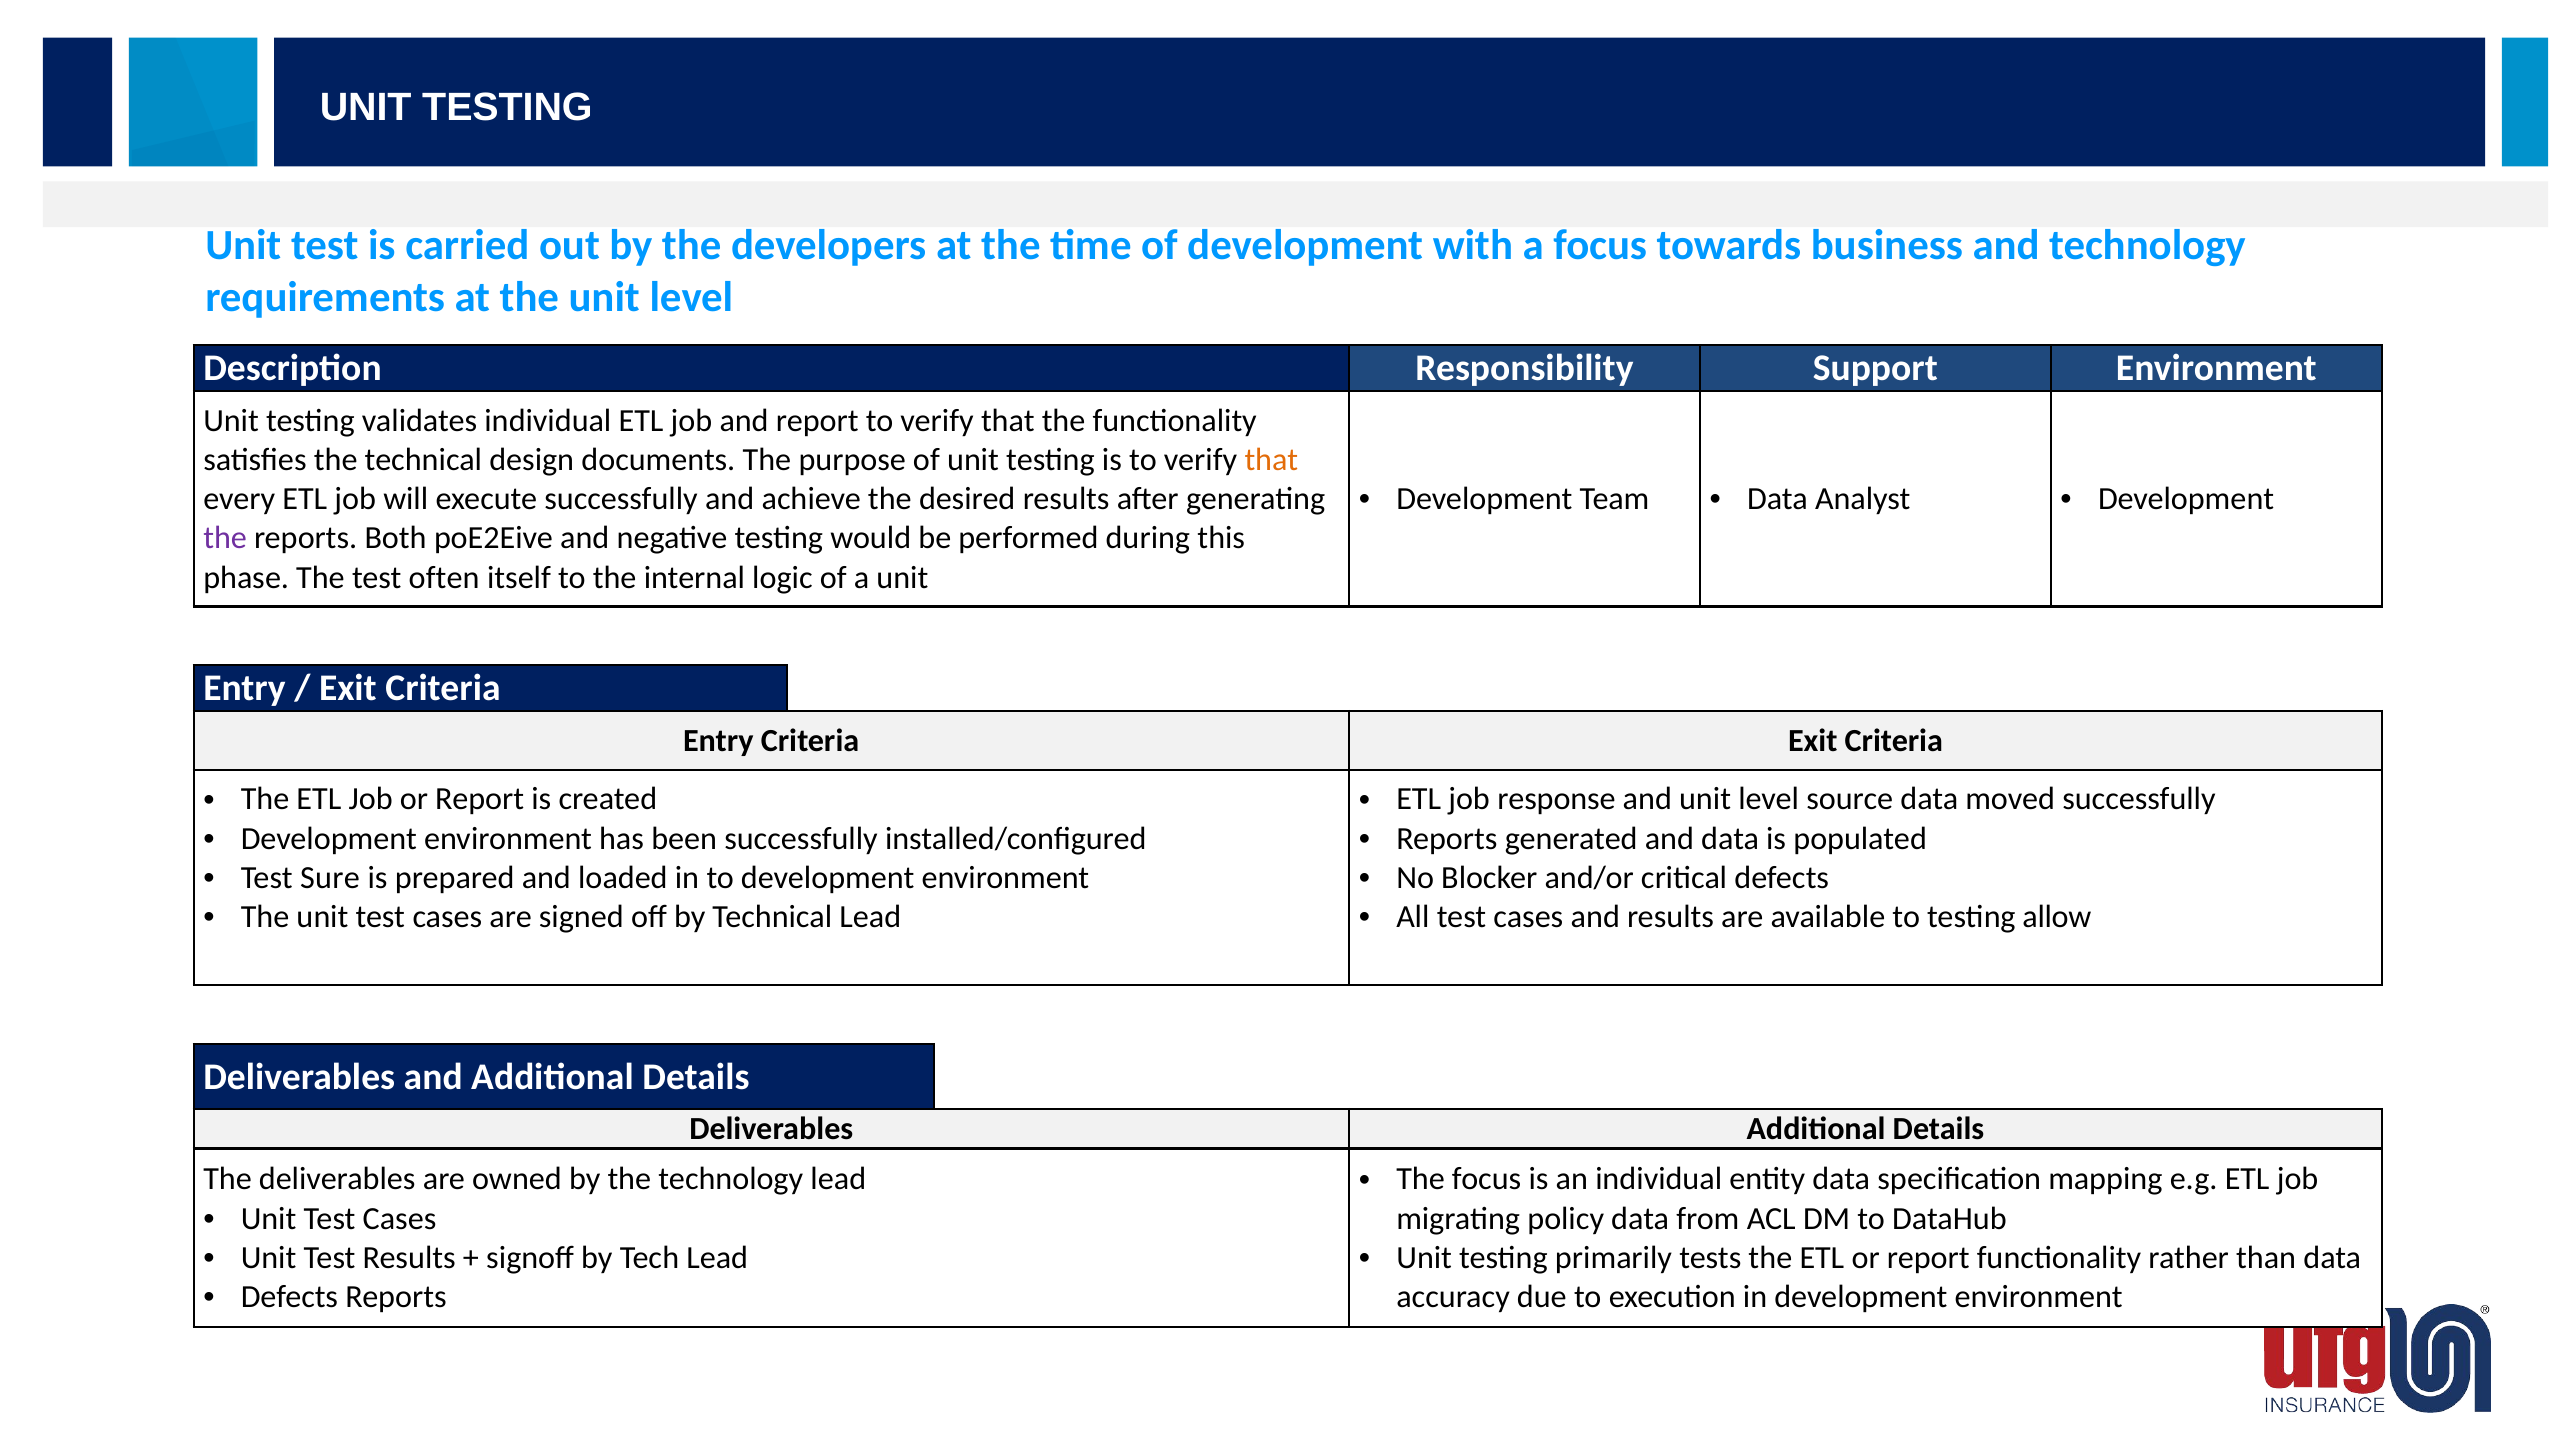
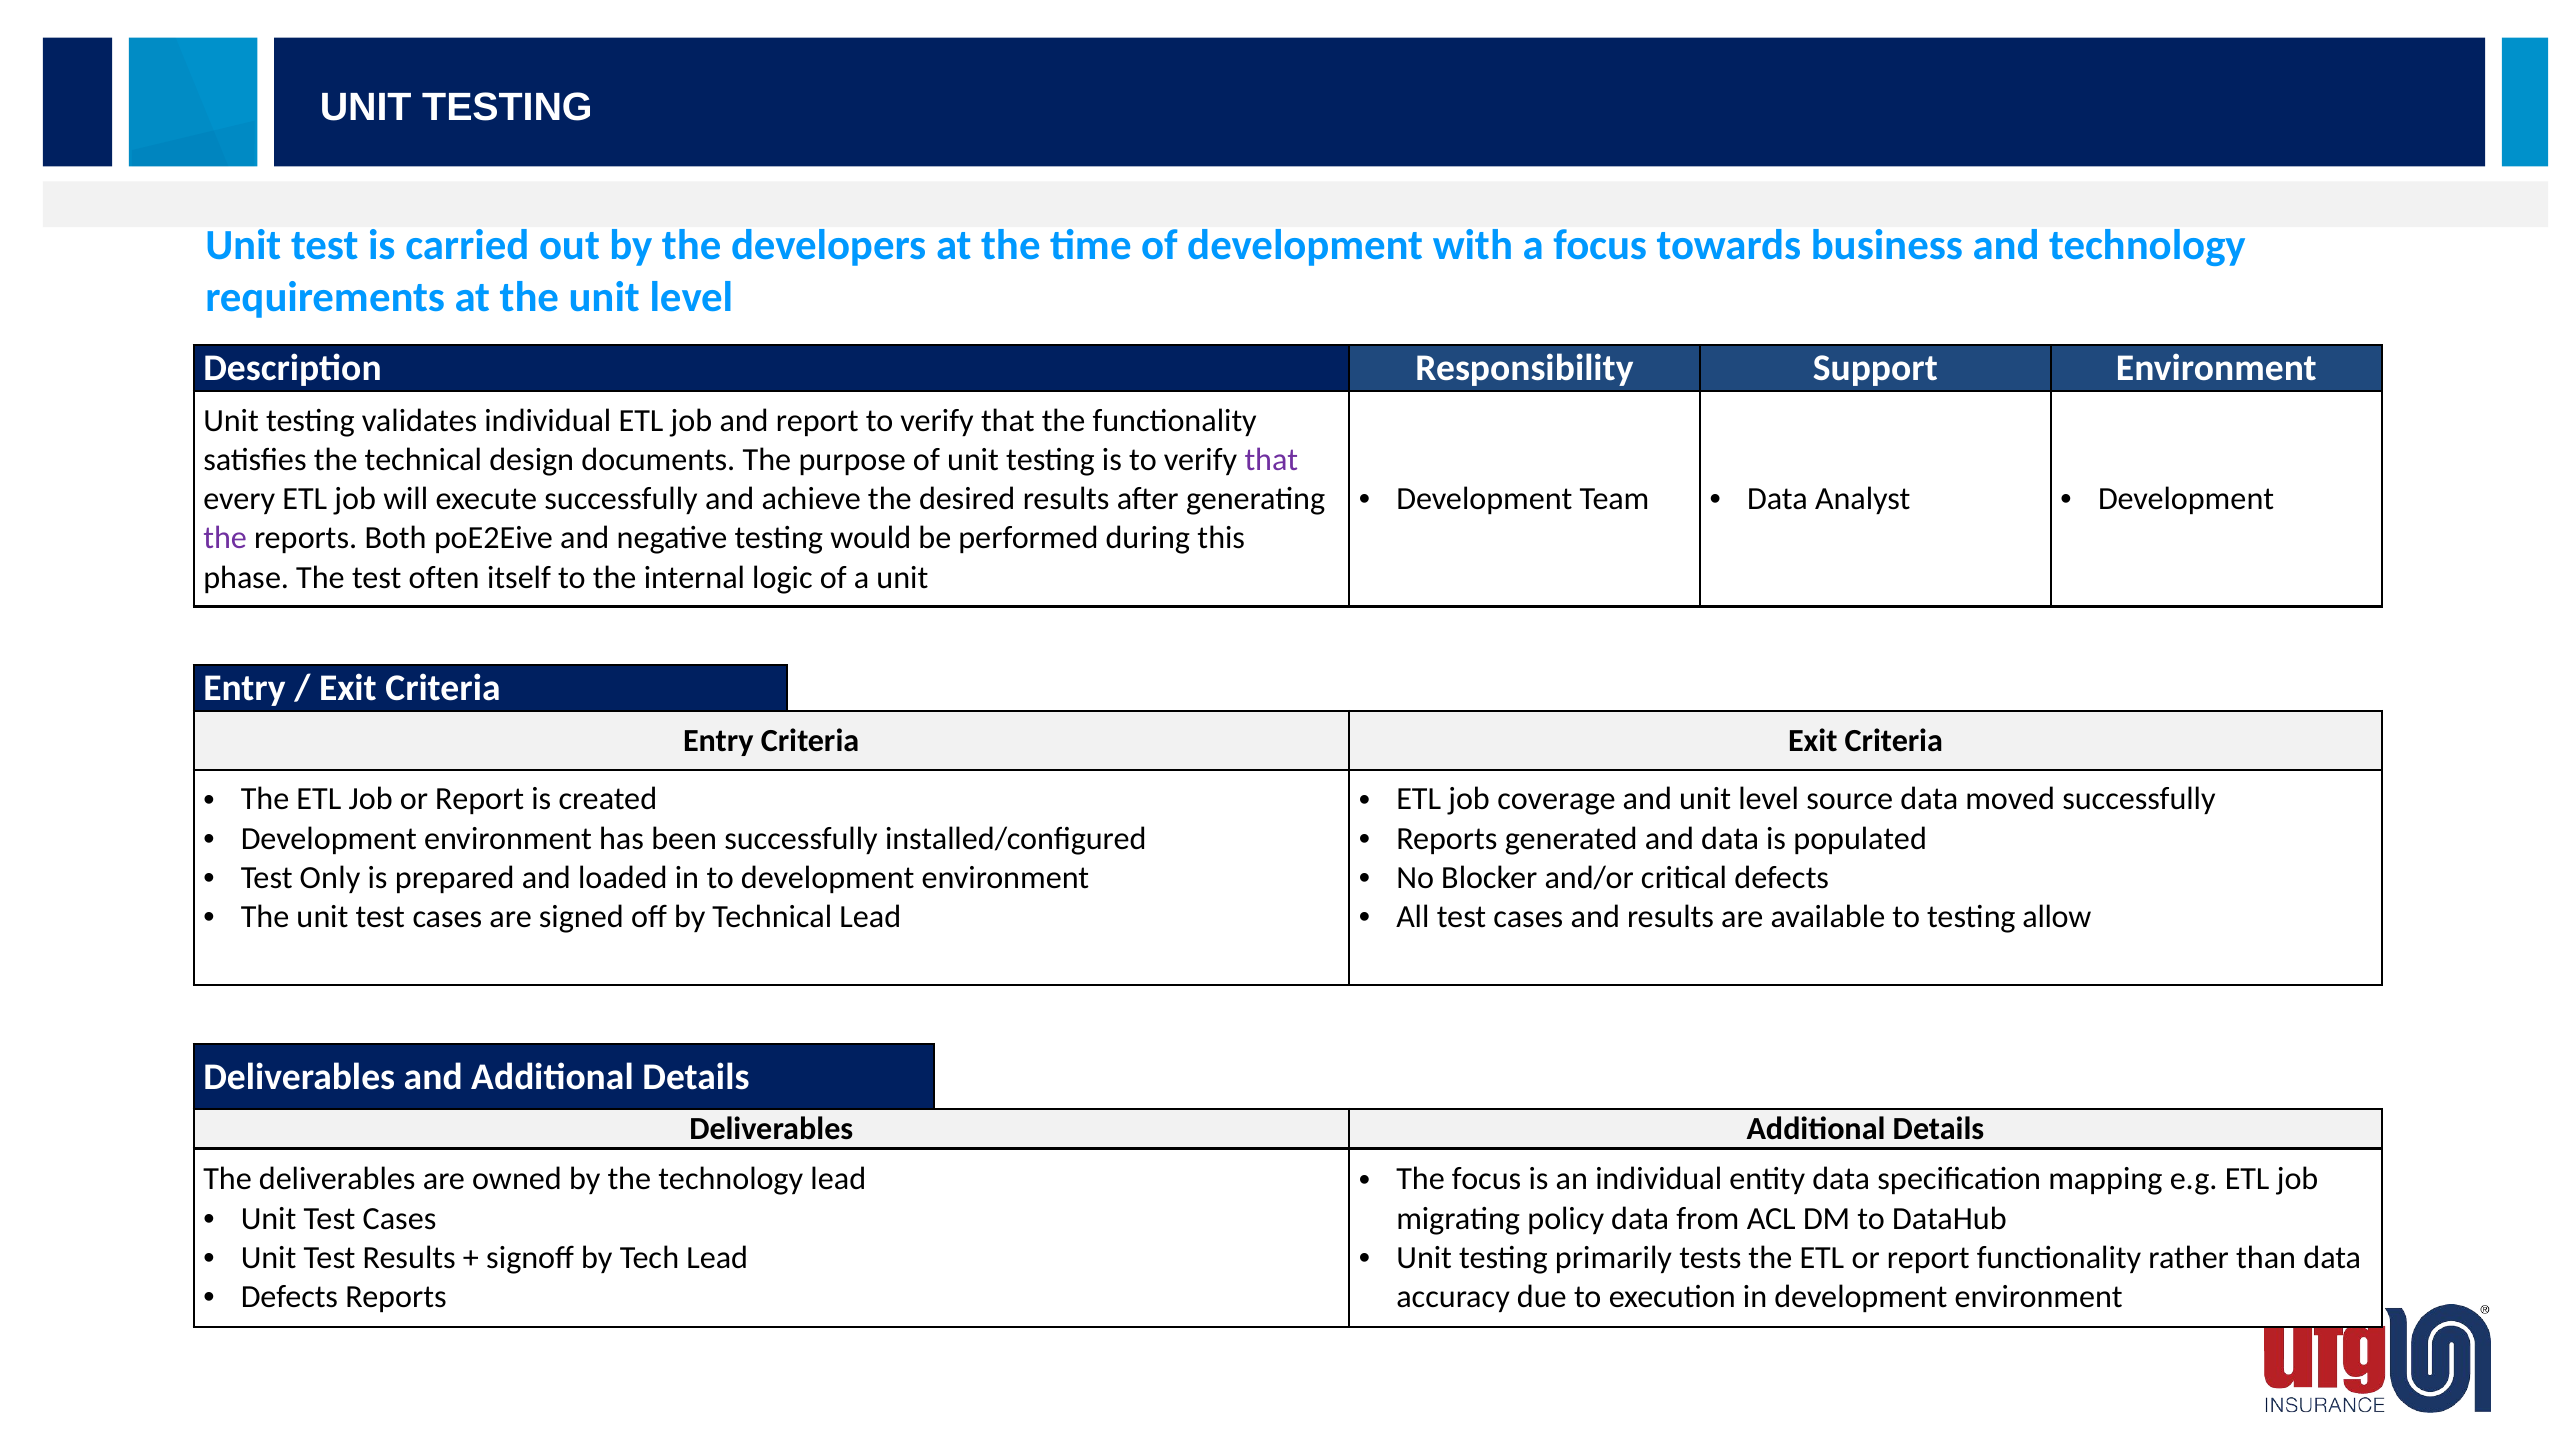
that at (1271, 460) colour: orange -> purple
response: response -> coverage
Sure: Sure -> Only
